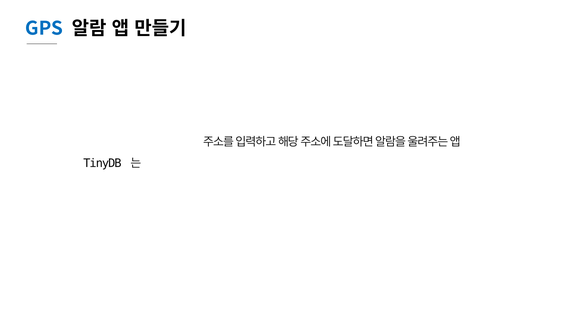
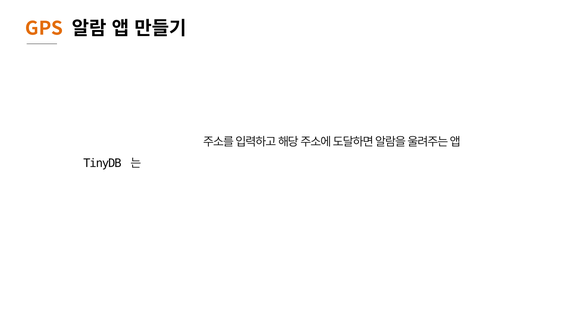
GPS colour: blue -> orange
